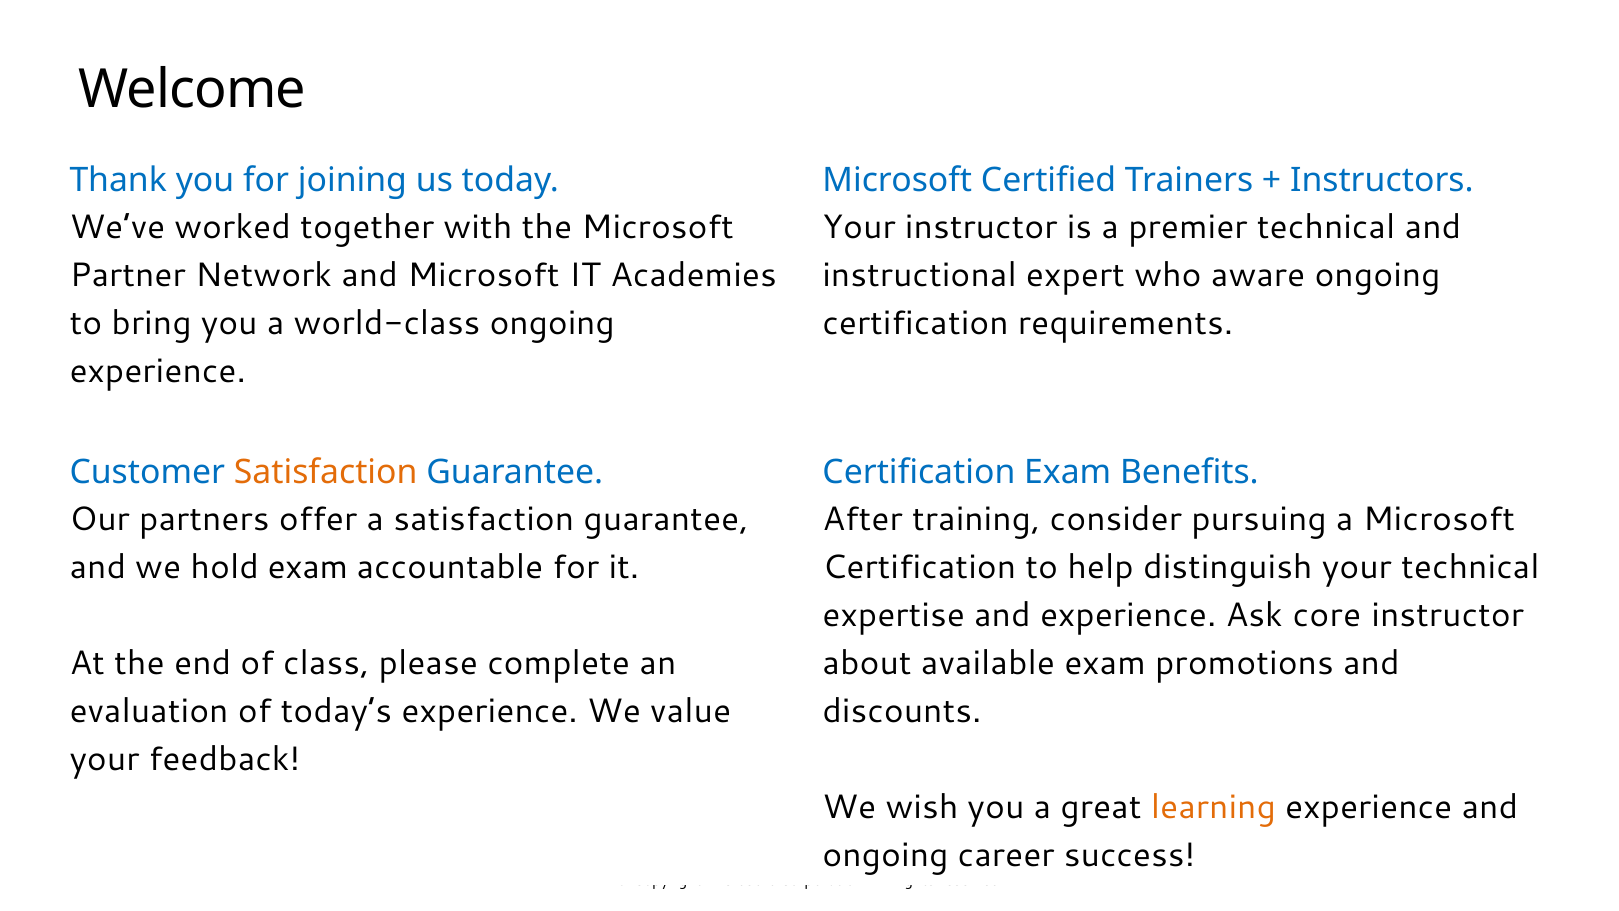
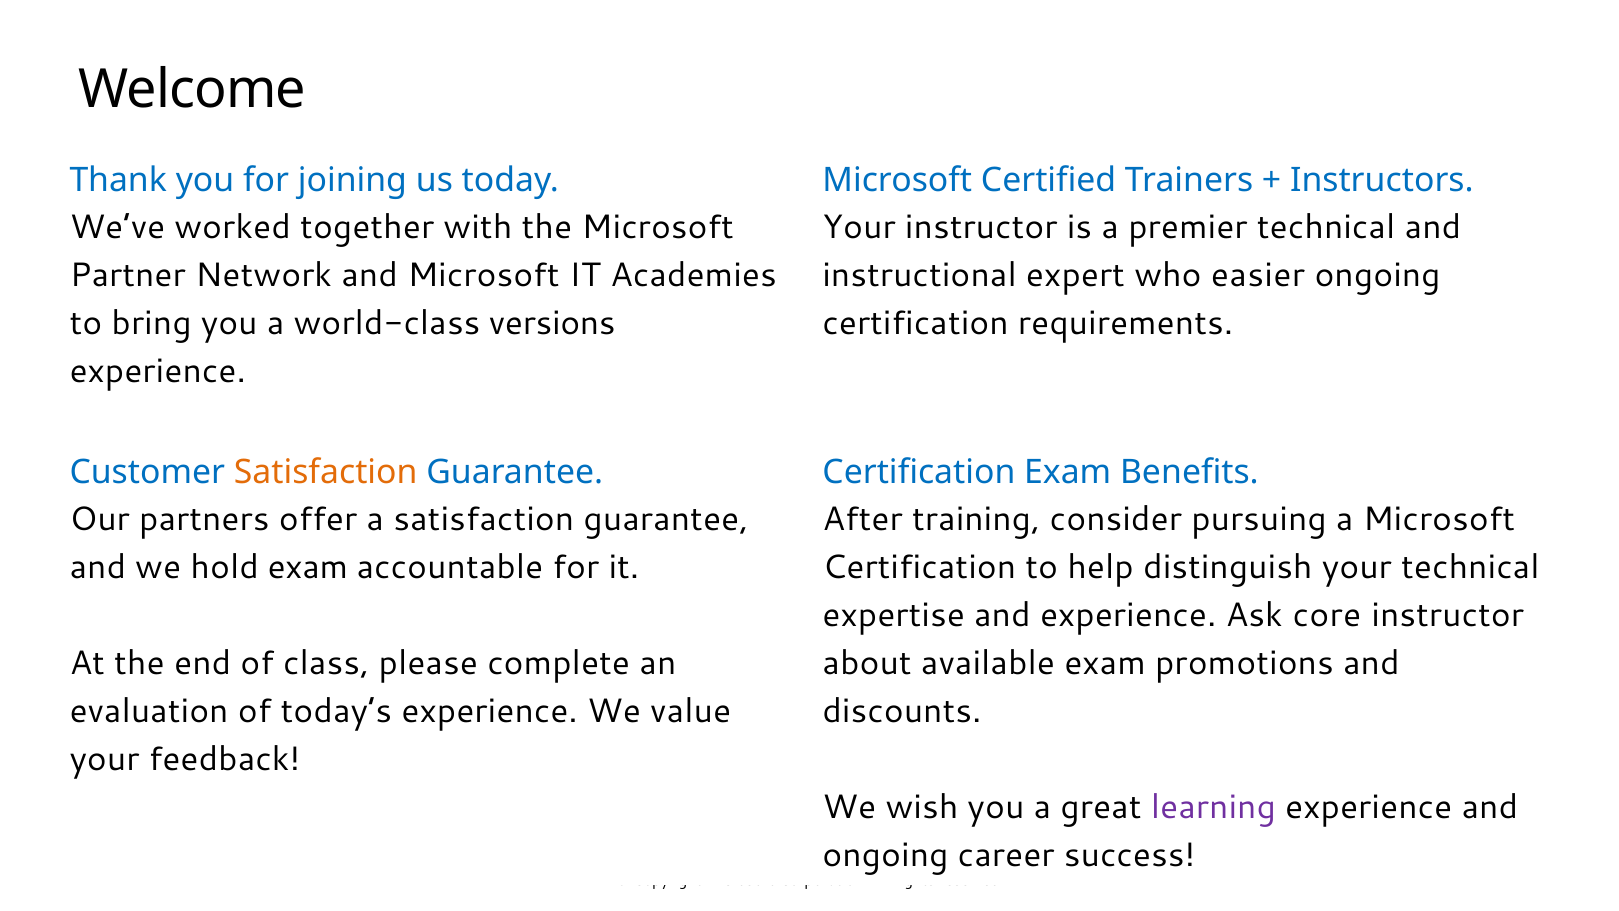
aware: aware -> easier
world-class ongoing: ongoing -> versions
learning colour: orange -> purple
